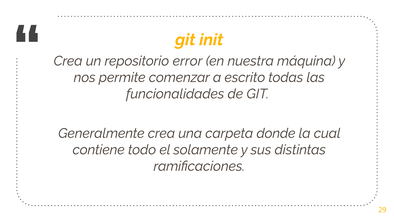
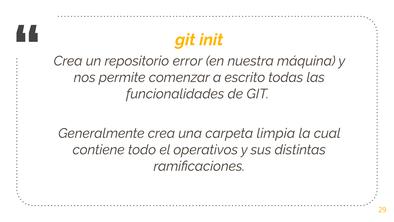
donde: donde -> limpia
solamente: solamente -> operativos
